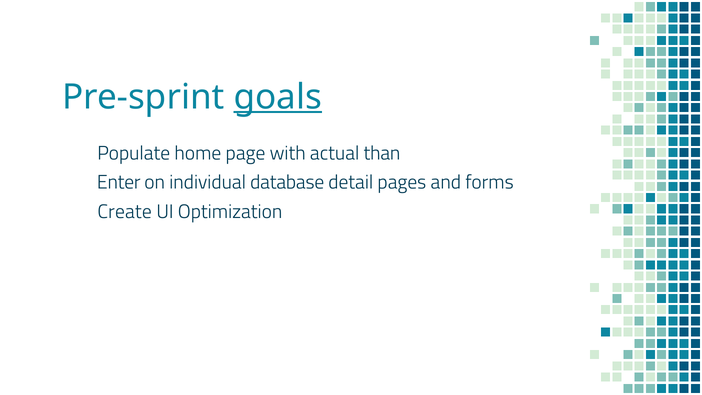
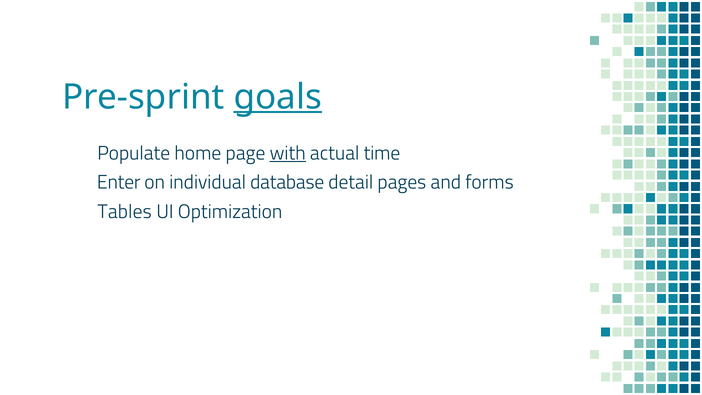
with underline: none -> present
than: than -> time
Create: Create -> Tables
